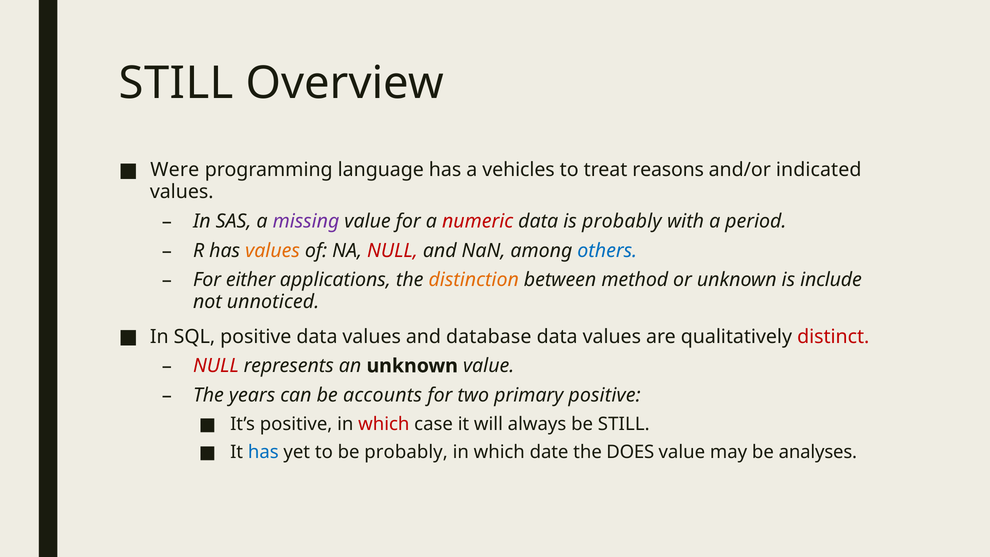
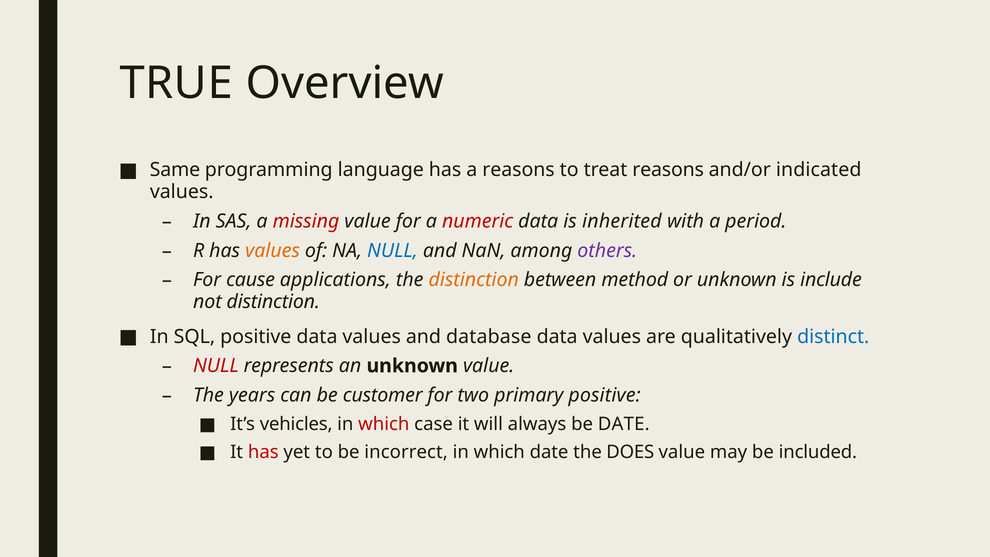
STILL at (176, 83): STILL -> TRUE
Were: Were -> Same
a vehicles: vehicles -> reasons
missing colour: purple -> red
is probably: probably -> inherited
NULL at (392, 251) colour: red -> blue
others colour: blue -> purple
either: either -> cause
not unnoticed: unnoticed -> distinction
distinct colour: red -> blue
accounts: accounts -> customer
It’s positive: positive -> vehicles
be STILL: STILL -> DATE
has at (263, 452) colour: blue -> red
be probably: probably -> incorrect
analyses: analyses -> included
